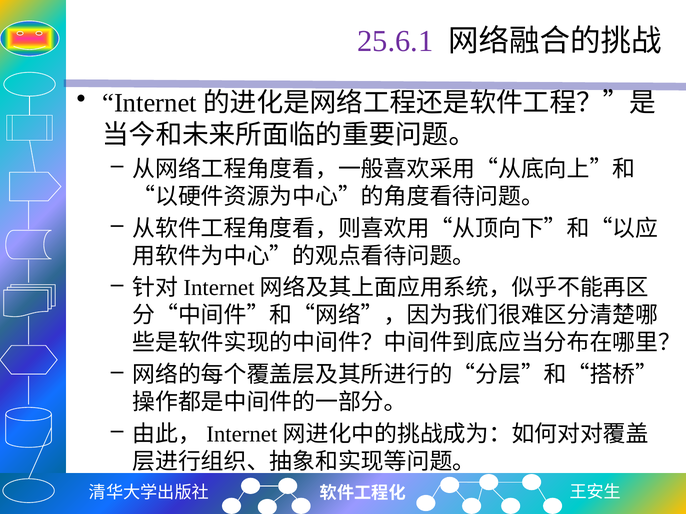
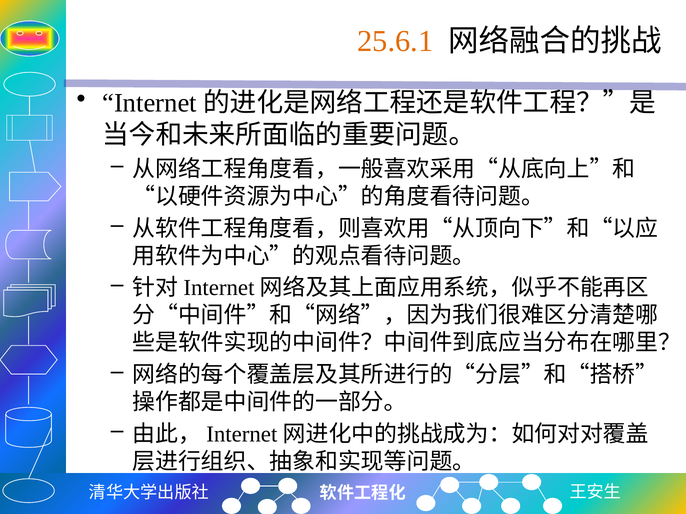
25.6.1 colour: purple -> orange
